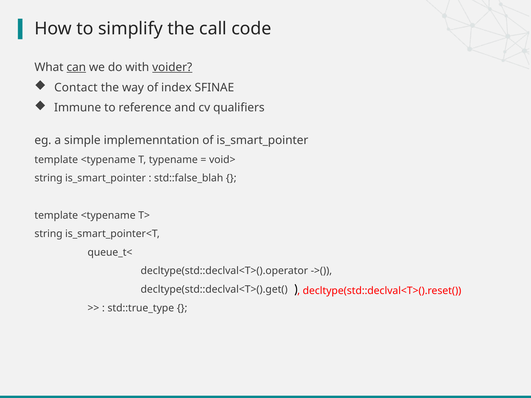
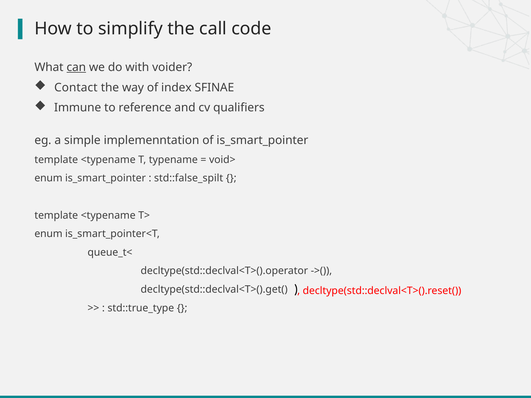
voider underline: present -> none
string at (49, 178): string -> enum
std::false_blah: std::false_blah -> std::false_spilt
string at (49, 234): string -> enum
